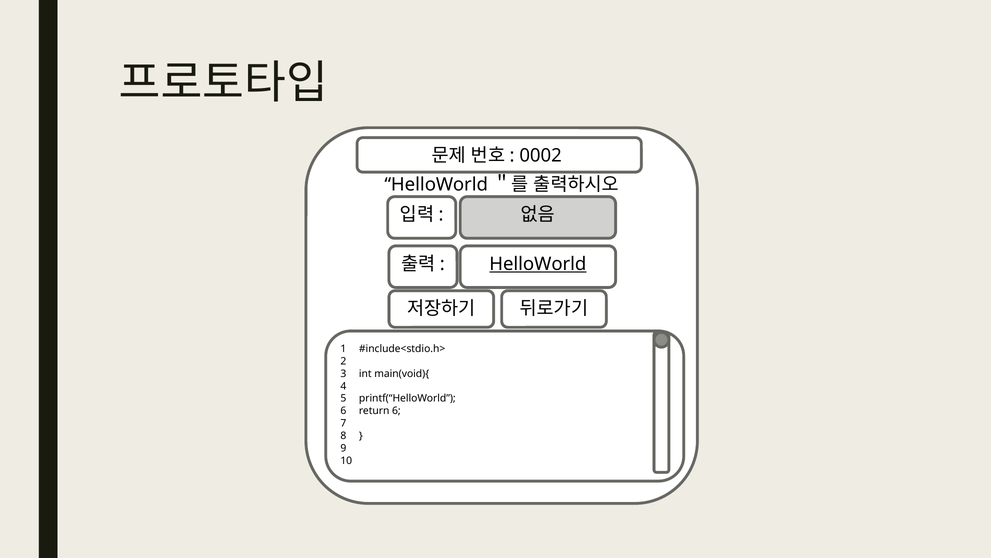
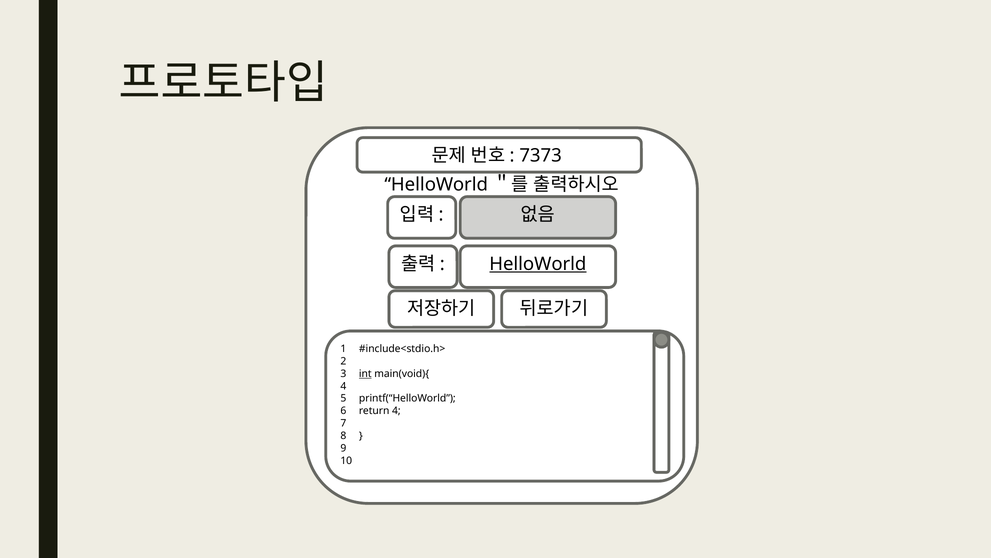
0002: 0002 -> 7373
int underline: none -> present
return 6: 6 -> 4
